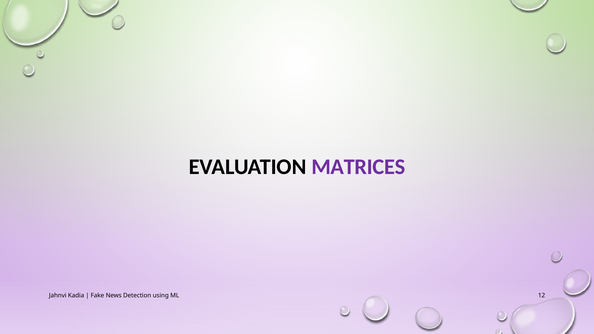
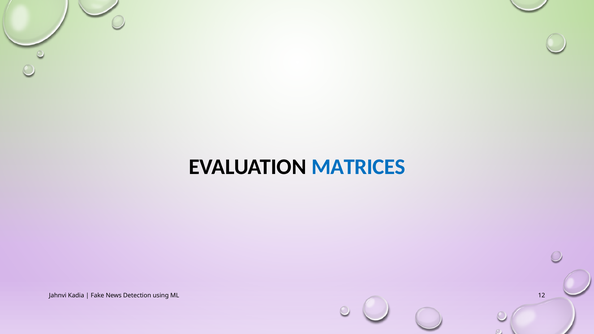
MATRICES colour: purple -> blue
